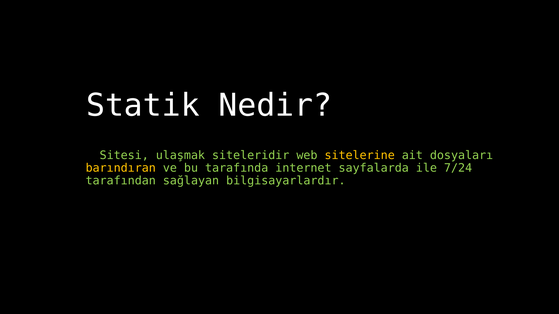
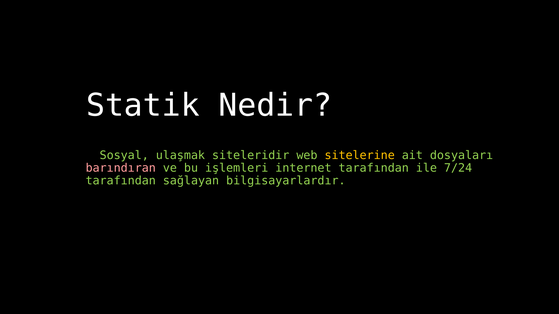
Sitesi: Sitesi -> Sosyal
barındıran colour: yellow -> pink
tarafında: tarafında -> işlemleri
internet sayfalarda: sayfalarda -> tarafından
